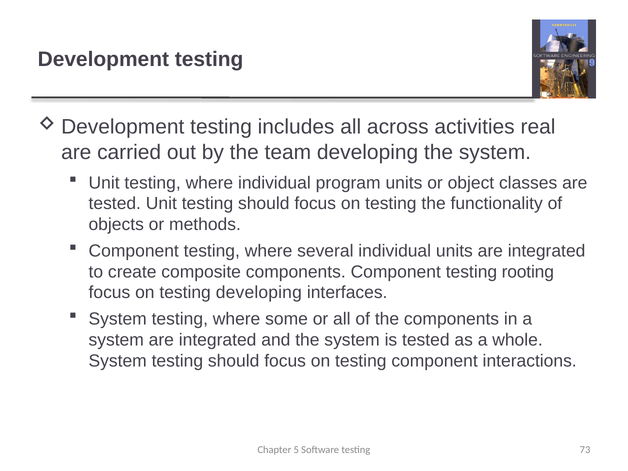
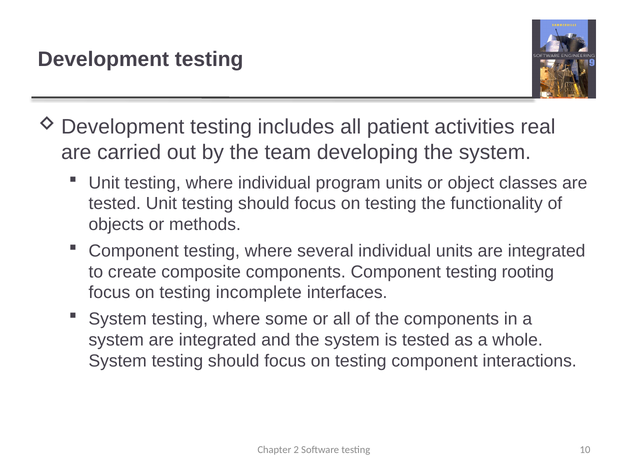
across: across -> patient
testing developing: developing -> incomplete
5: 5 -> 2
73: 73 -> 10
